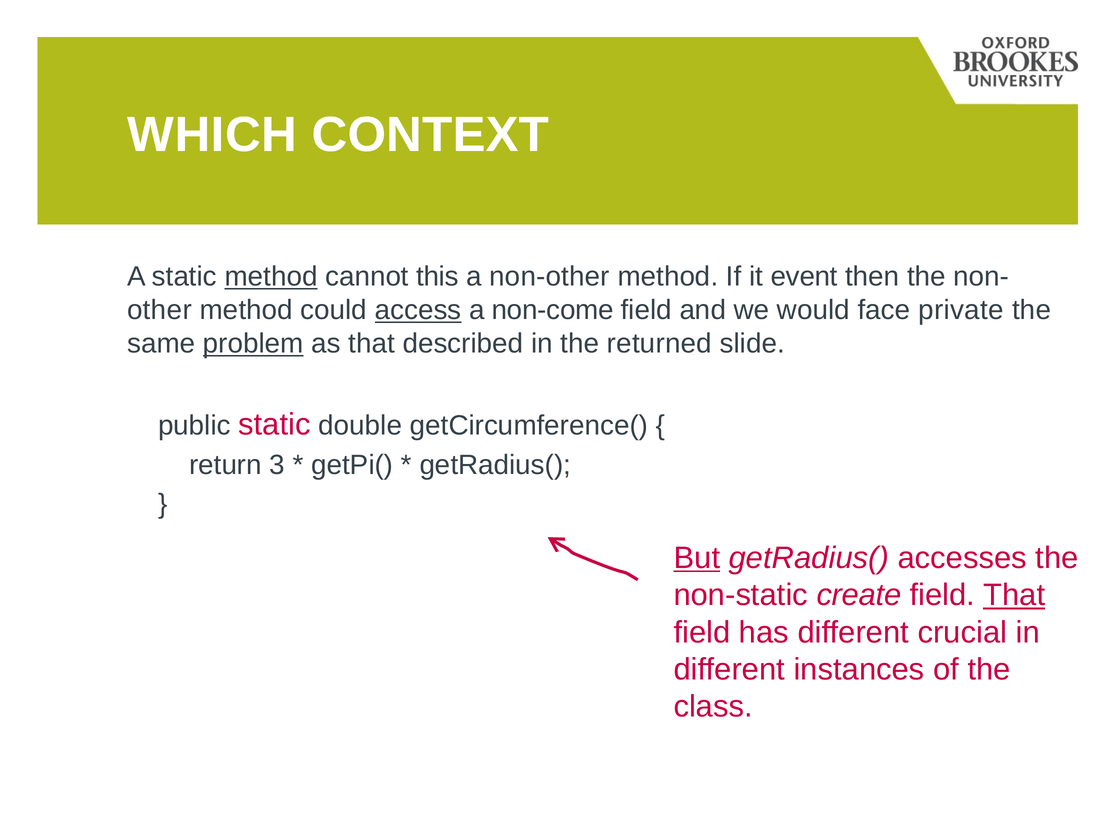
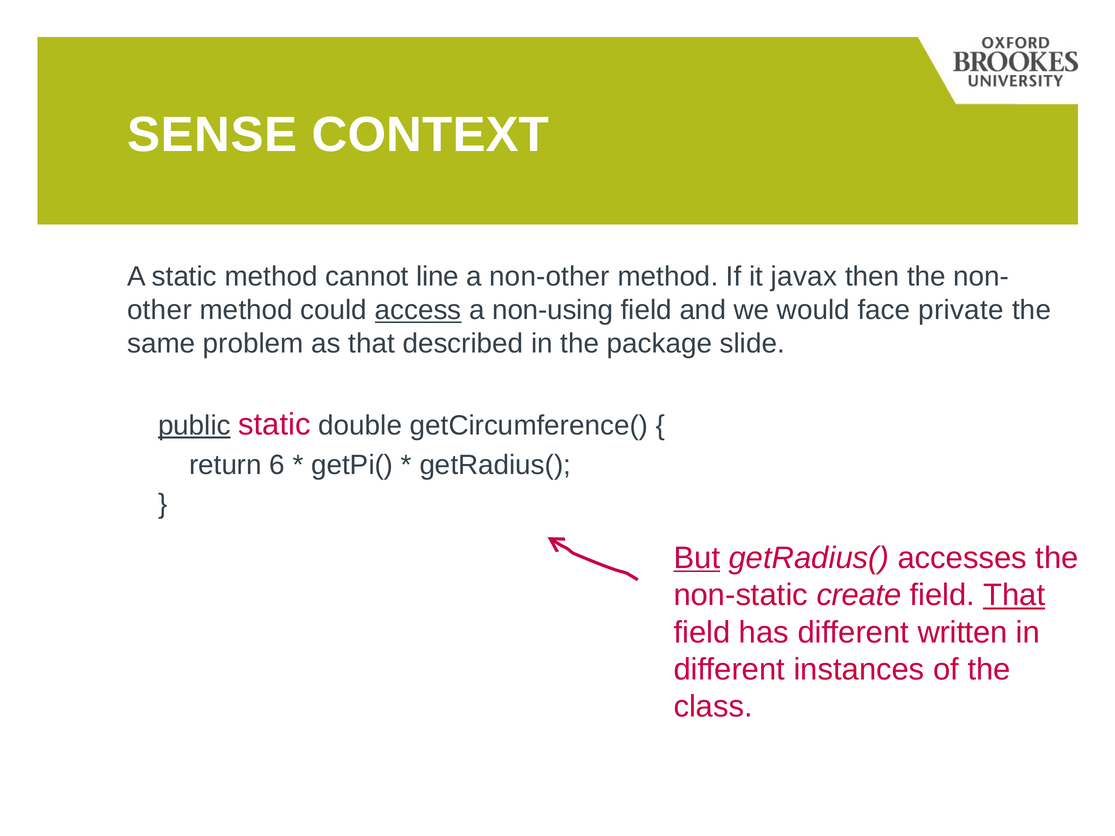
WHICH: WHICH -> SENSE
method at (271, 277) underline: present -> none
this: this -> line
event: event -> javax
non-come: non-come -> non-using
problem underline: present -> none
returned: returned -> package
public underline: none -> present
3: 3 -> 6
crucial: crucial -> written
